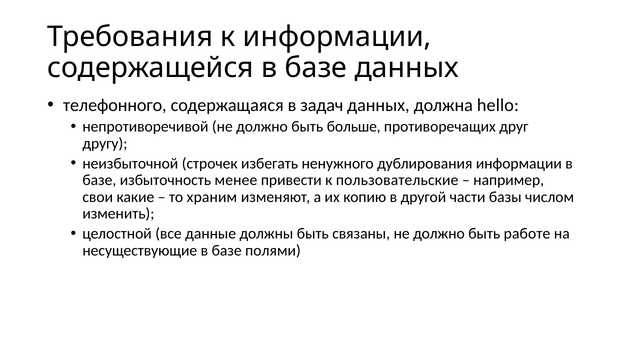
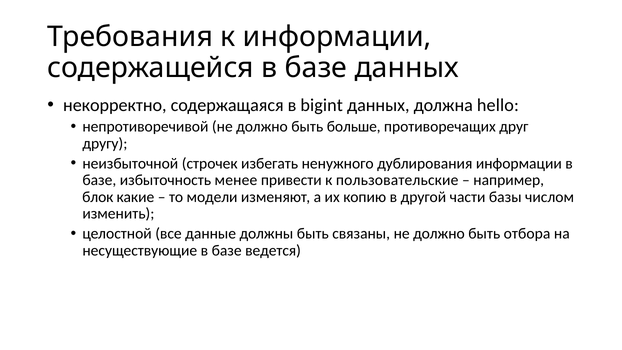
телефонного: телефонного -> некорректно
задач: задач -> bigint
свои: свои -> блок
храним: храним -> модели
работе: работе -> отбора
полями: полями -> ведется
